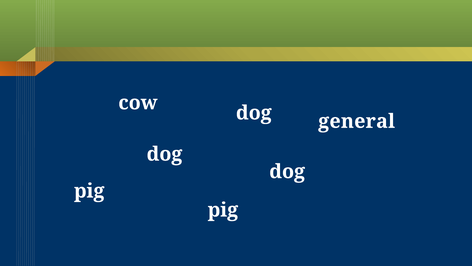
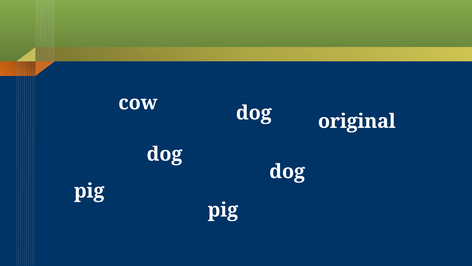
general: general -> original
